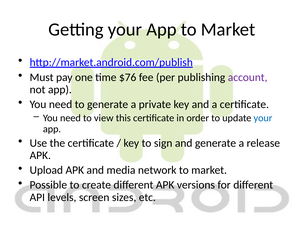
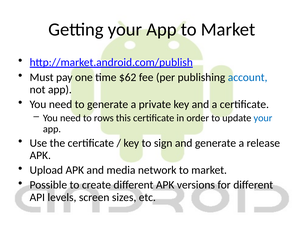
$76: $76 -> $62
account colour: purple -> blue
view: view -> rows
